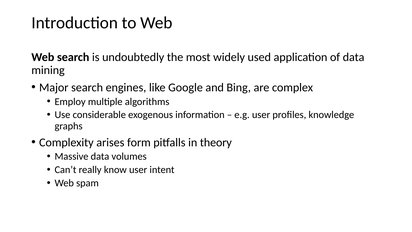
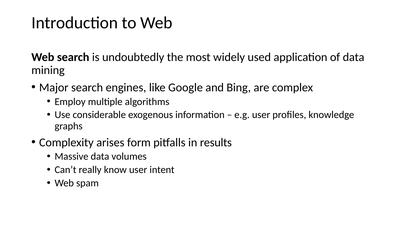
theory: theory -> results
